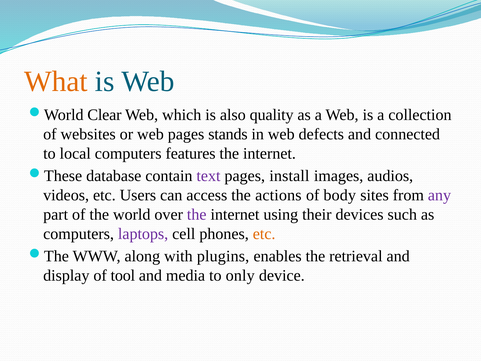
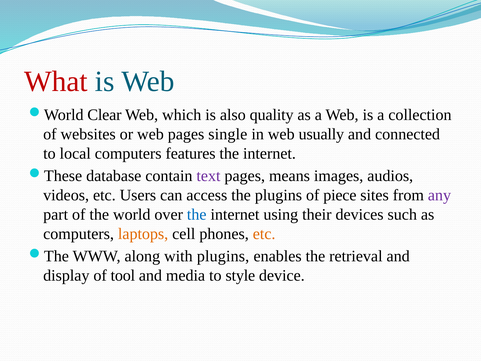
What colour: orange -> red
stands: stands -> single
defects: defects -> usually
install: install -> means
the actions: actions -> plugins
body: body -> piece
the at (197, 214) colour: purple -> blue
laptops colour: purple -> orange
only: only -> style
